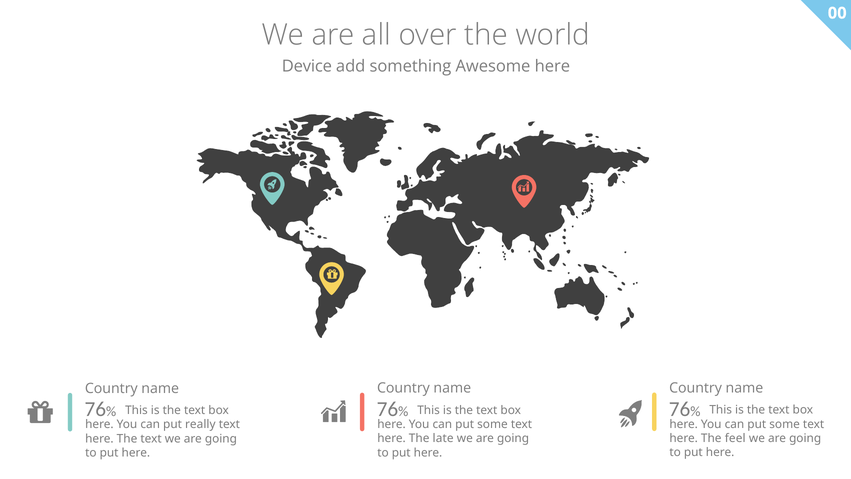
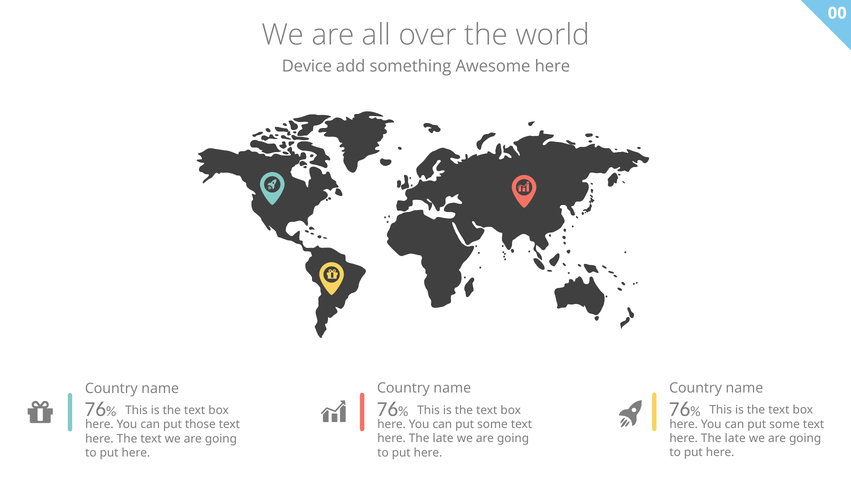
really: really -> those
feel at (735, 438): feel -> late
